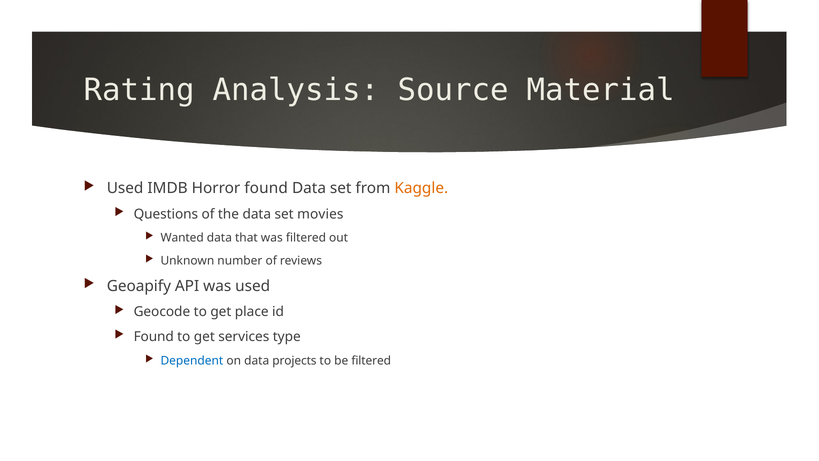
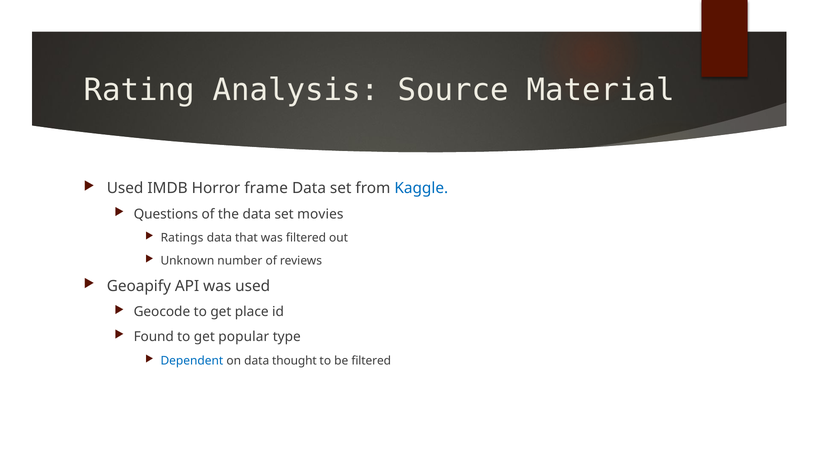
Horror found: found -> frame
Kaggle colour: orange -> blue
Wanted: Wanted -> Ratings
services: services -> popular
projects: projects -> thought
